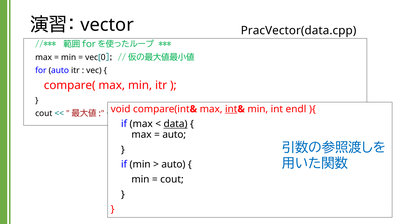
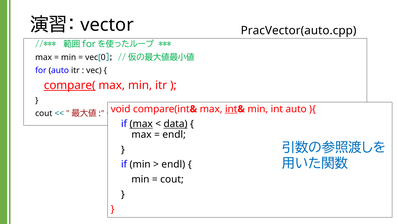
PracVector(data.cpp: PracVector(data.cpp -> PracVector(auto.cpp
compare( underline: none -> present
int endl: endl -> auto
max at (141, 124) underline: none -> present
auto at (174, 135): auto -> endl
auto at (173, 164): auto -> endl
